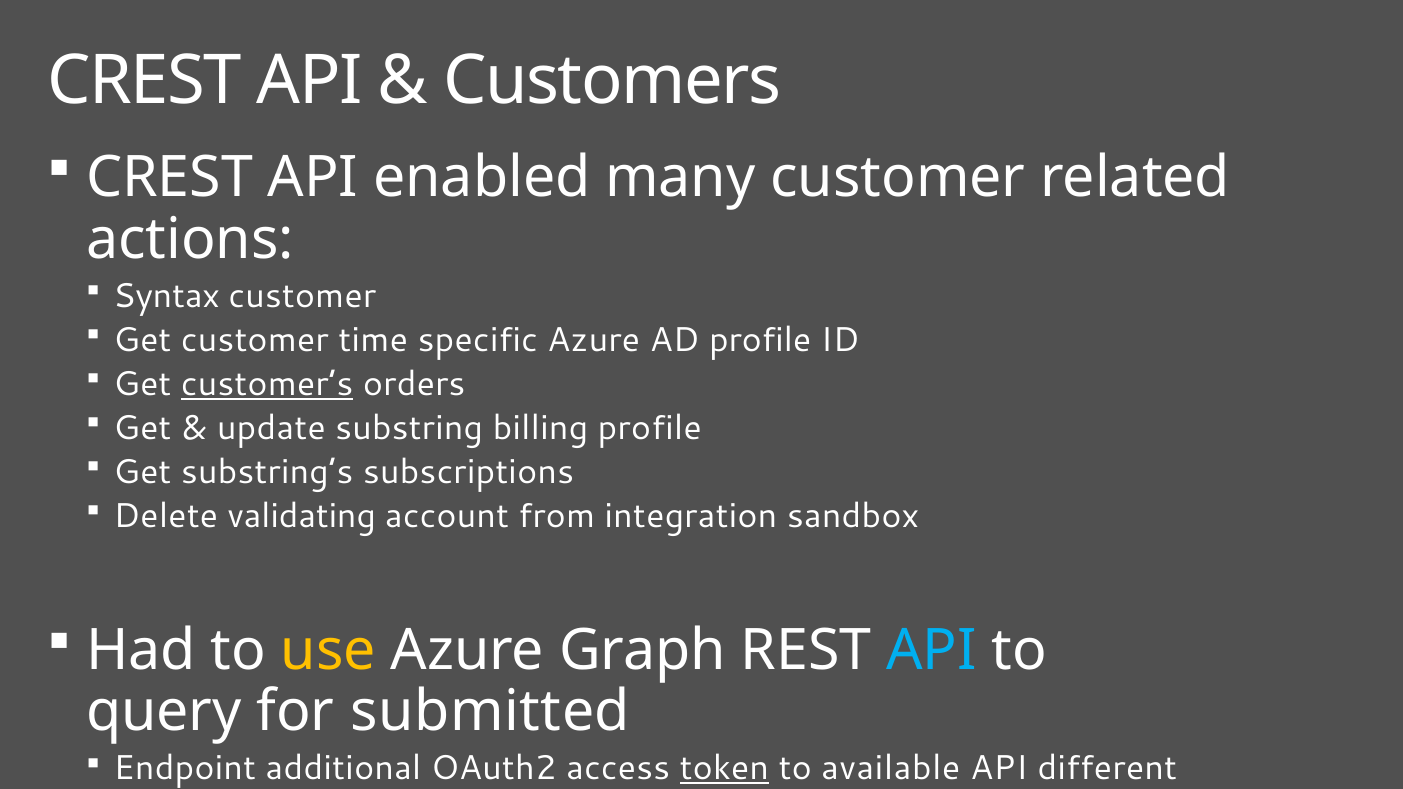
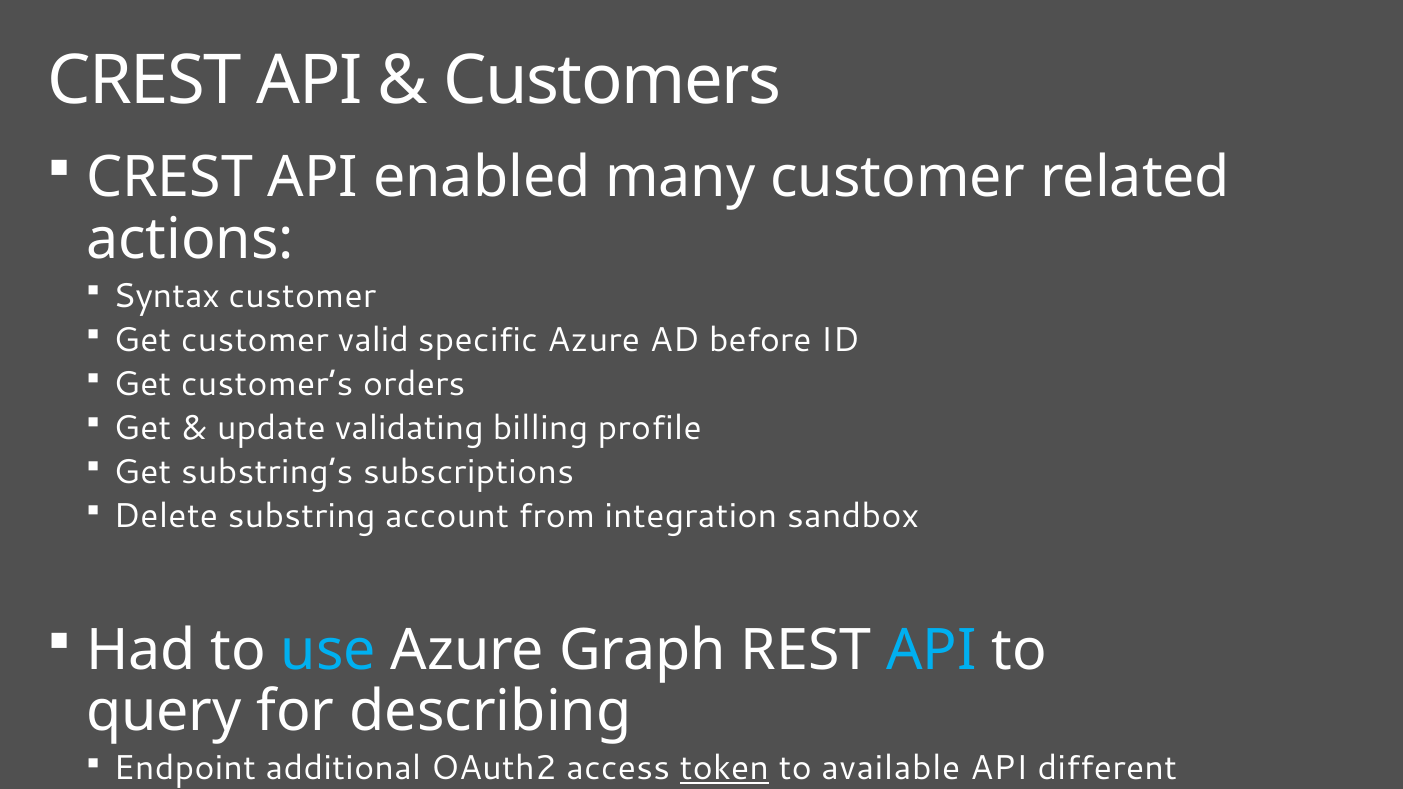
time: time -> valid
AD profile: profile -> before
customer’s underline: present -> none
substring: substring -> validating
validating: validating -> substring
use colour: yellow -> light blue
submitted: submitted -> describing
